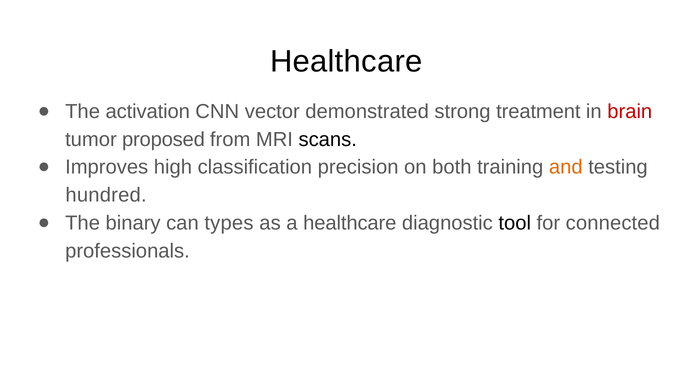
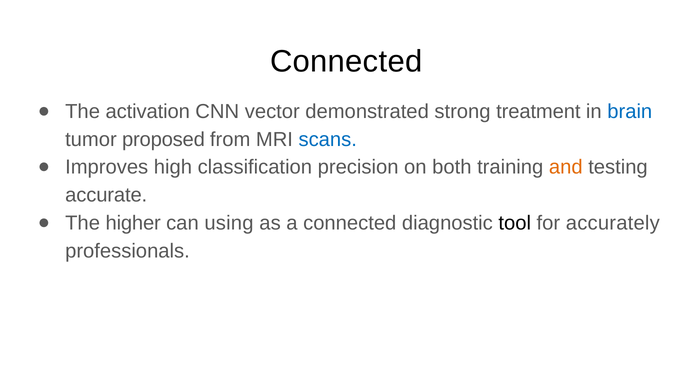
Healthcare at (346, 61): Healthcare -> Connected
brain colour: red -> blue
scans colour: black -> blue
hundred: hundred -> accurate
binary: binary -> higher
types: types -> using
a healthcare: healthcare -> connected
connected: connected -> accurately
